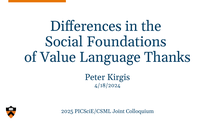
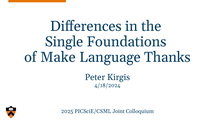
Social: Social -> Single
Value: Value -> Make
